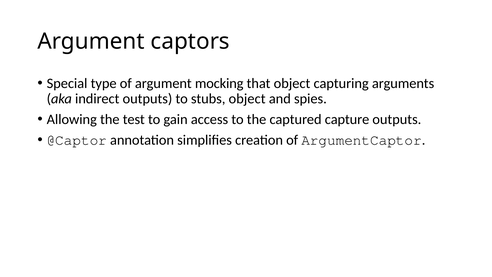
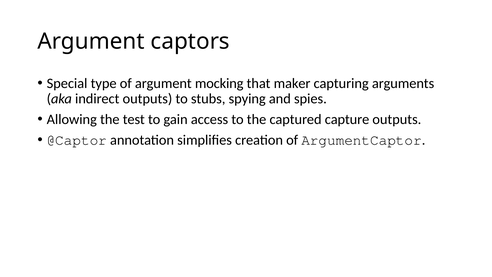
that object: object -> maker
stubs object: object -> spying
